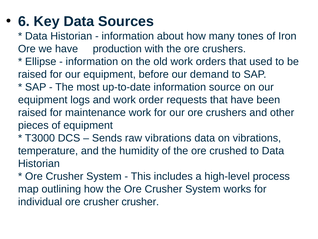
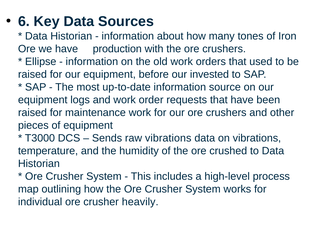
demand: demand -> invested
crusher crusher: crusher -> heavily
